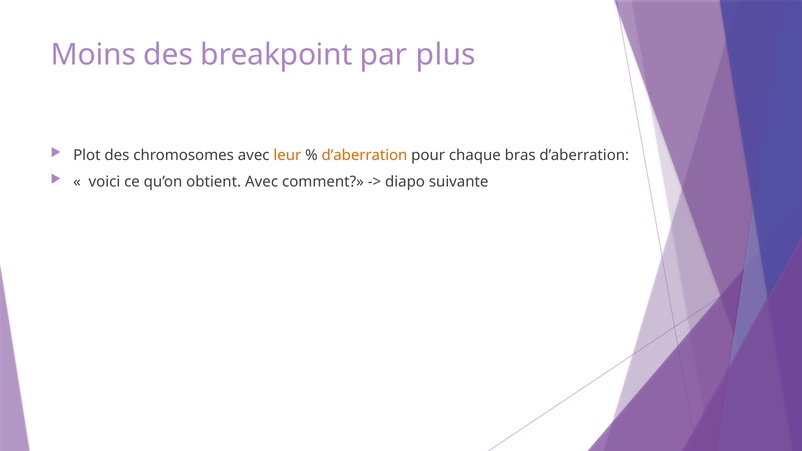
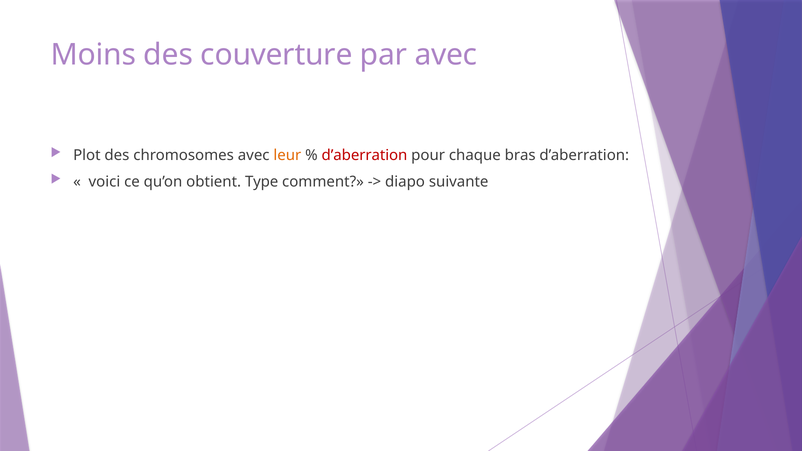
breakpoint: breakpoint -> couverture
par plus: plus -> avec
d’aberration at (364, 155) colour: orange -> red
obtient Avec: Avec -> Type
